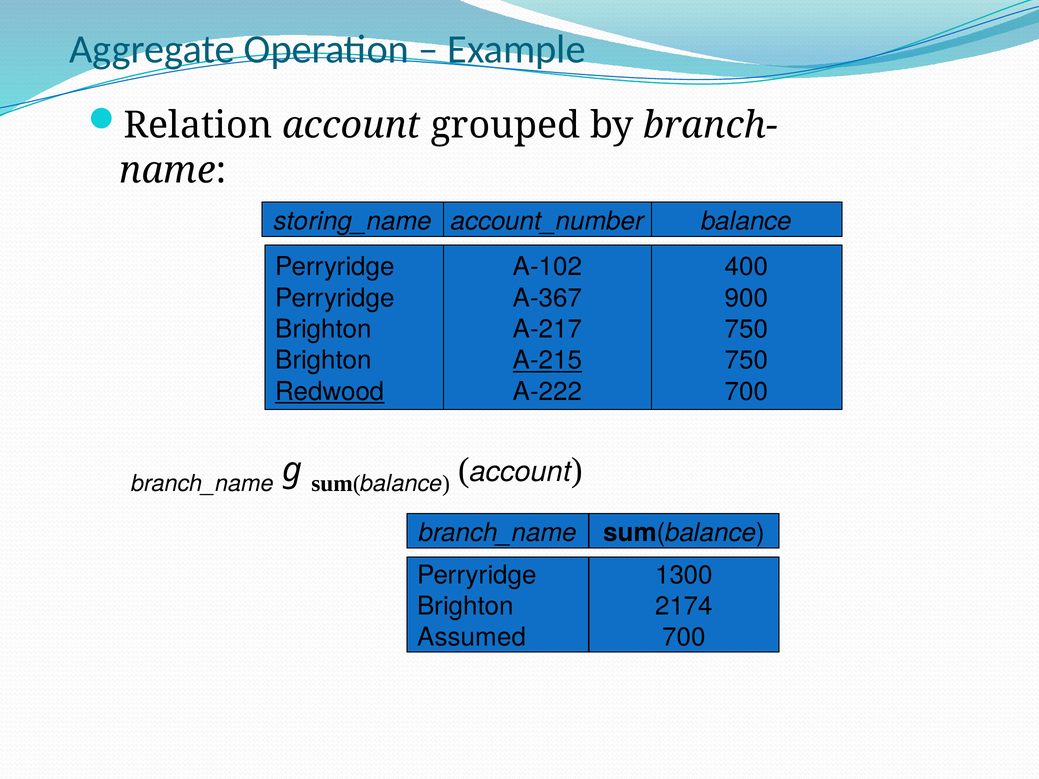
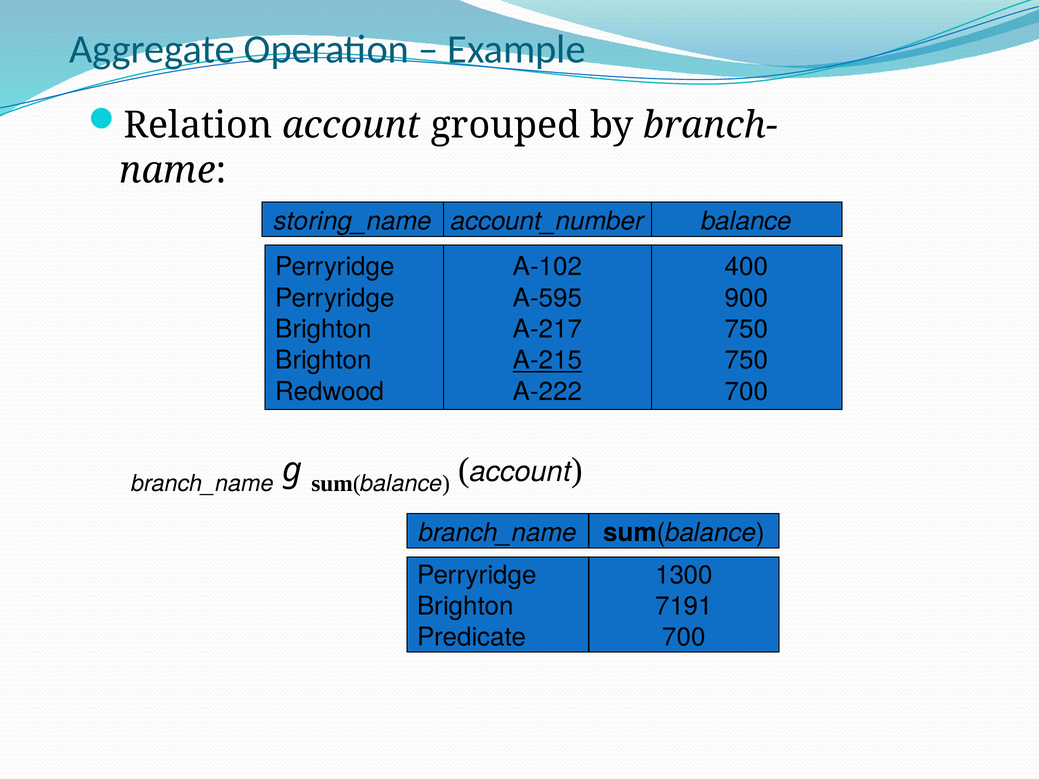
A-367: A-367 -> A-595
Redwood underline: present -> none
2174: 2174 -> 7191
Assumed: Assumed -> Predicate
